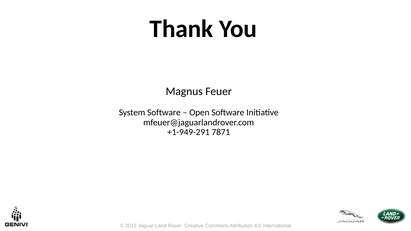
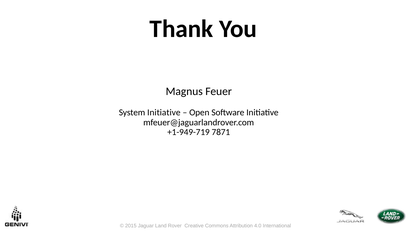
System Software: Software -> Initiative
+1-949-291: +1-949-291 -> +1-949-719
